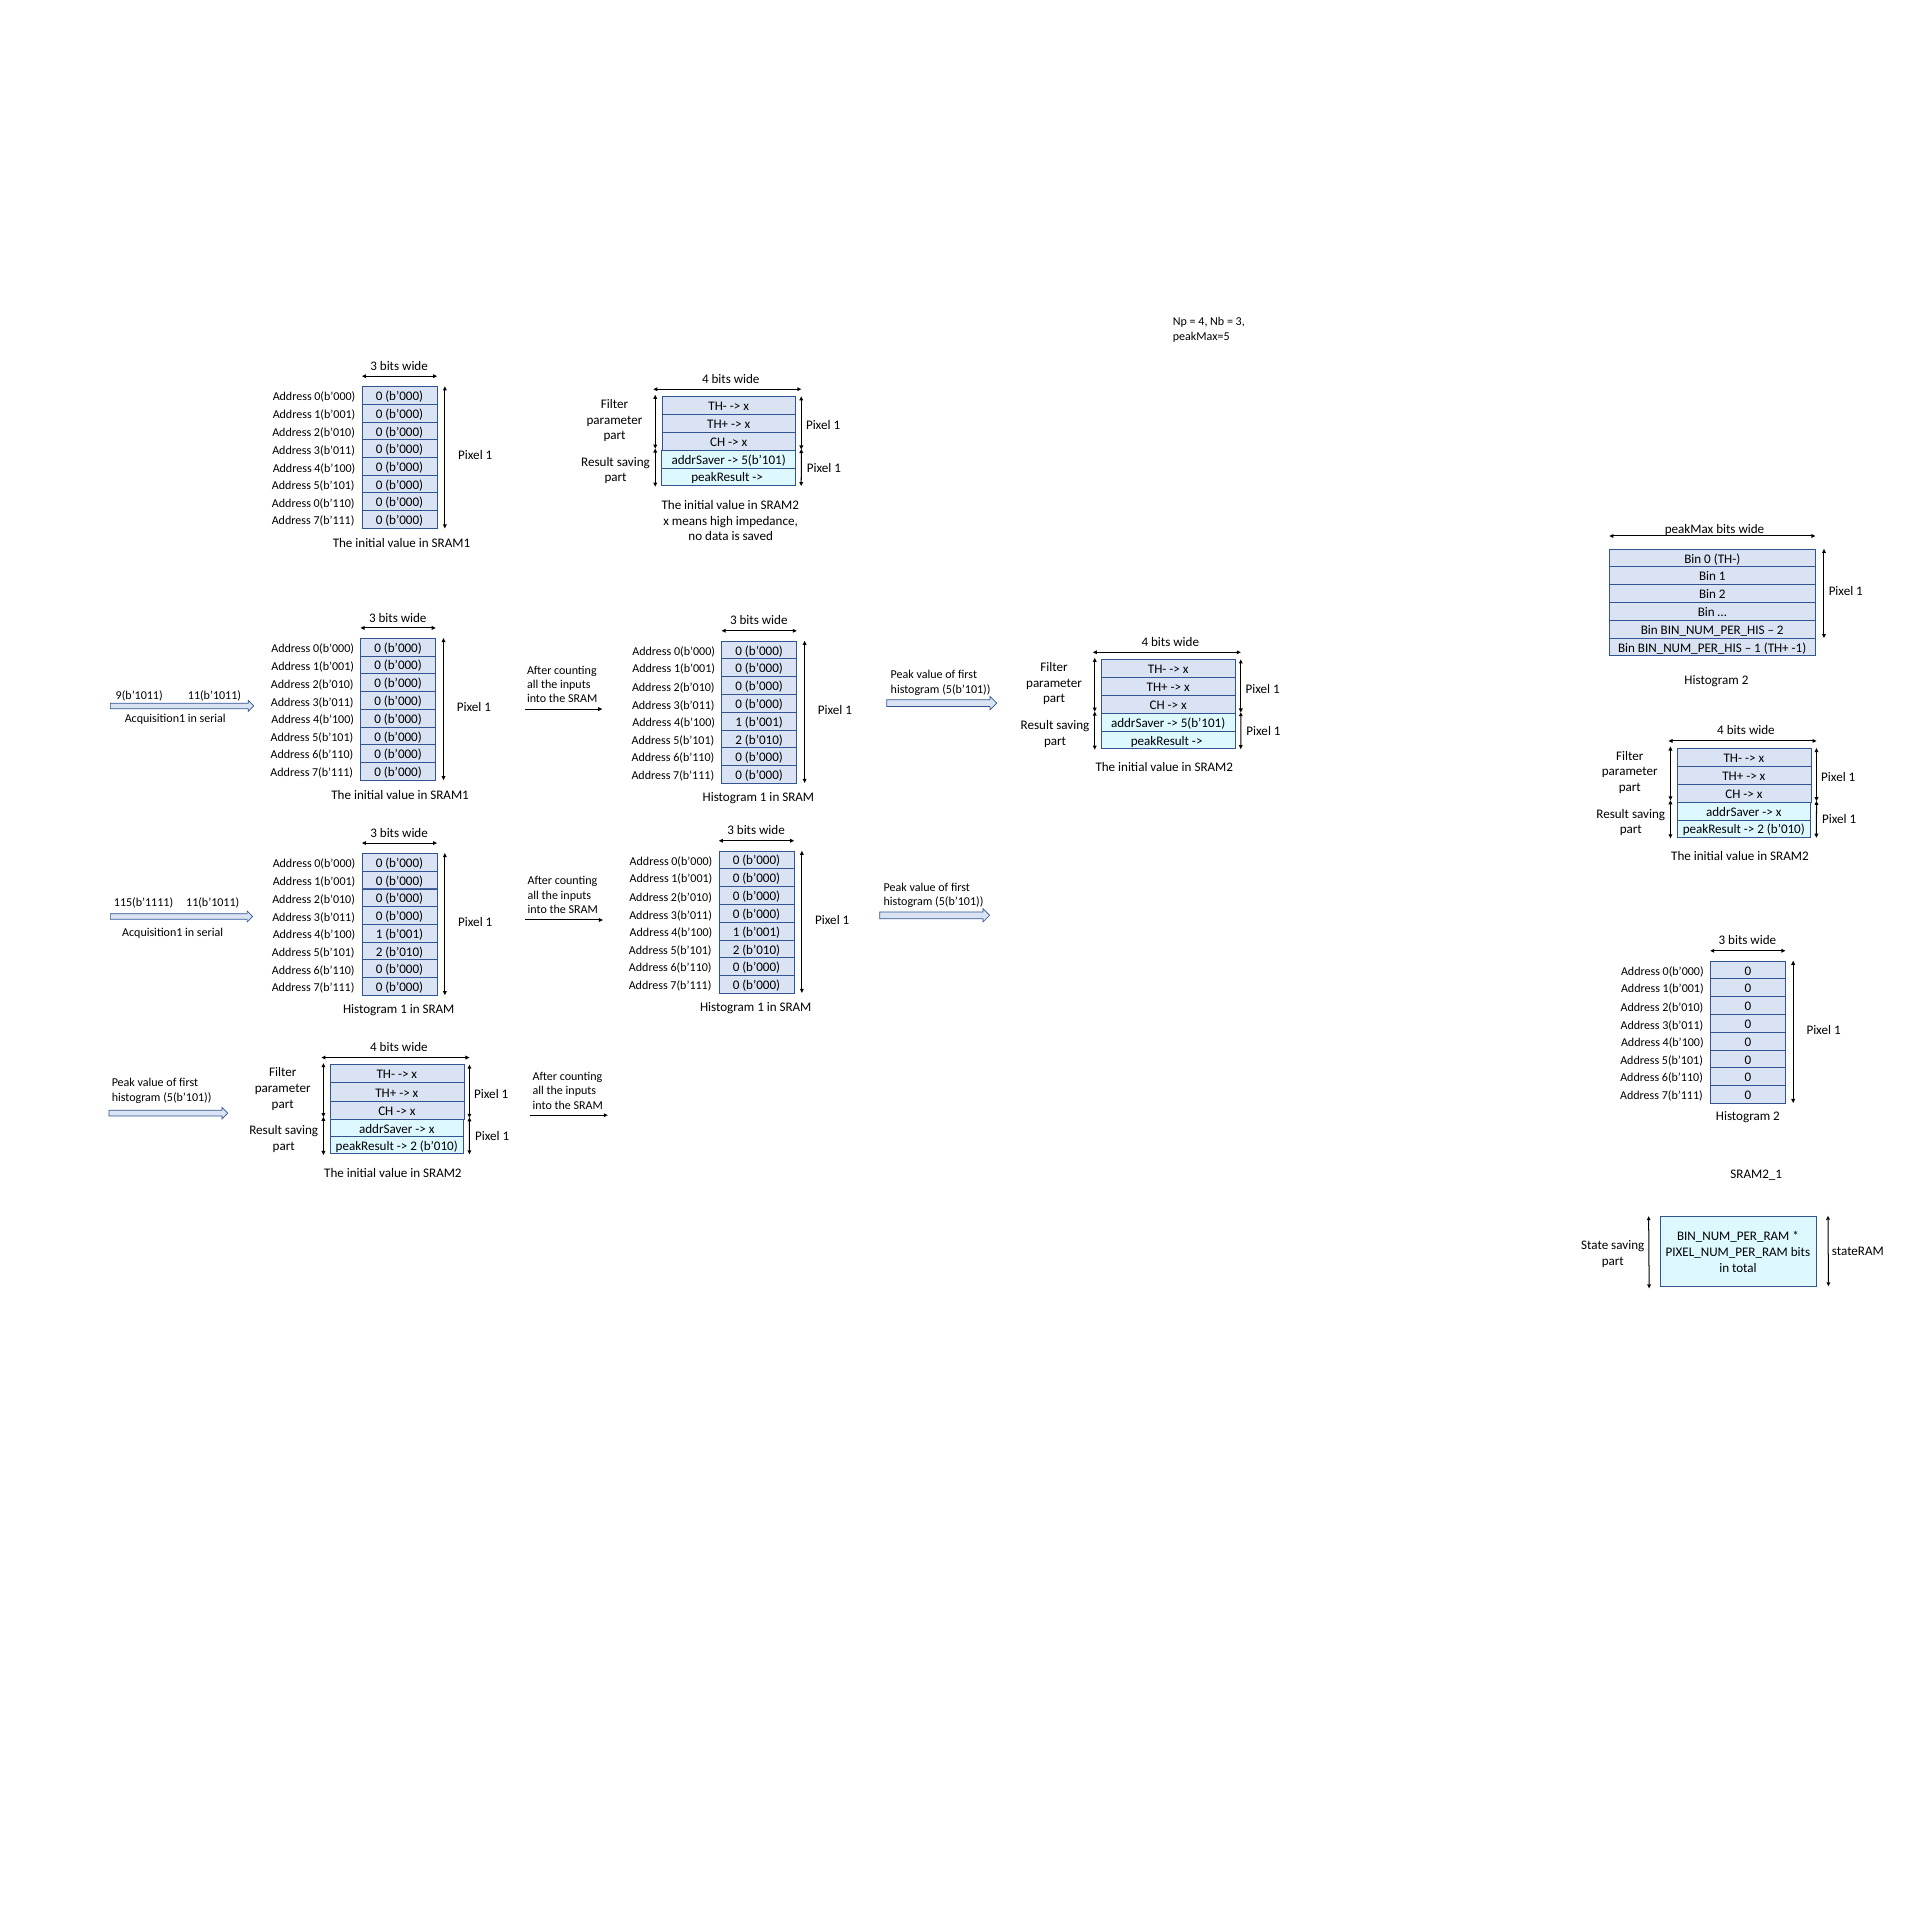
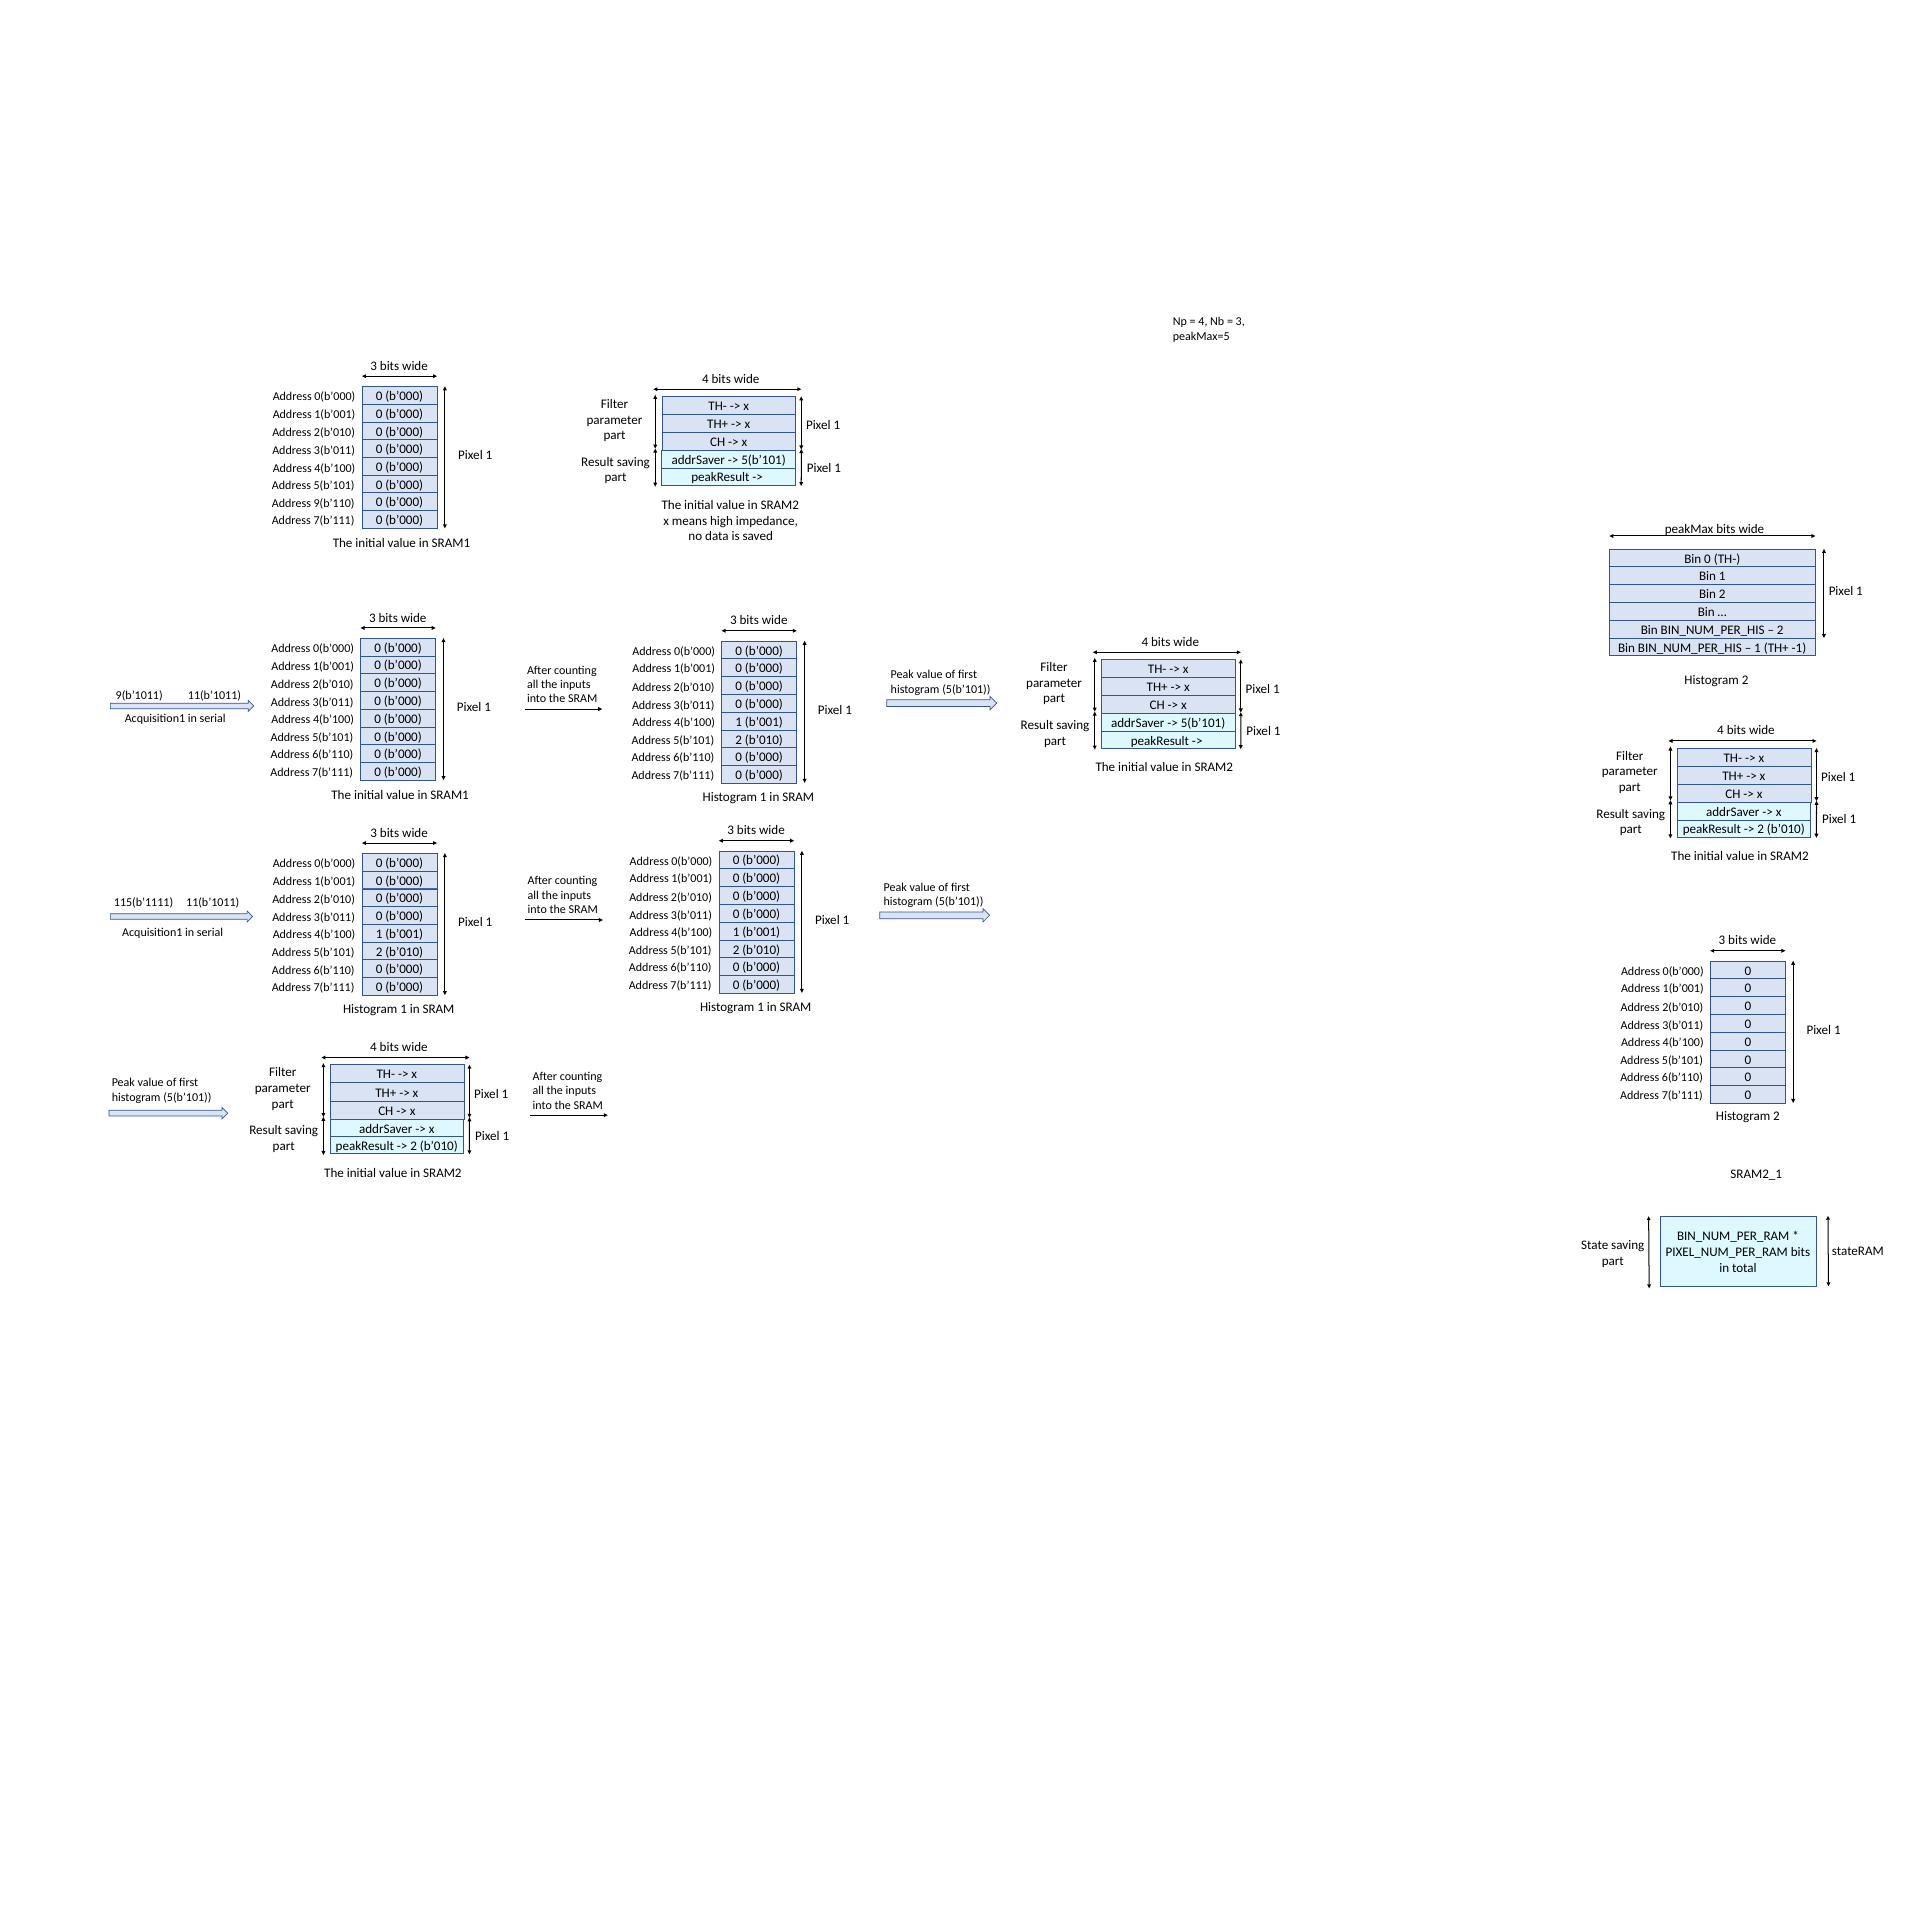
0(b’110: 0(b’110 -> 9(b’110
